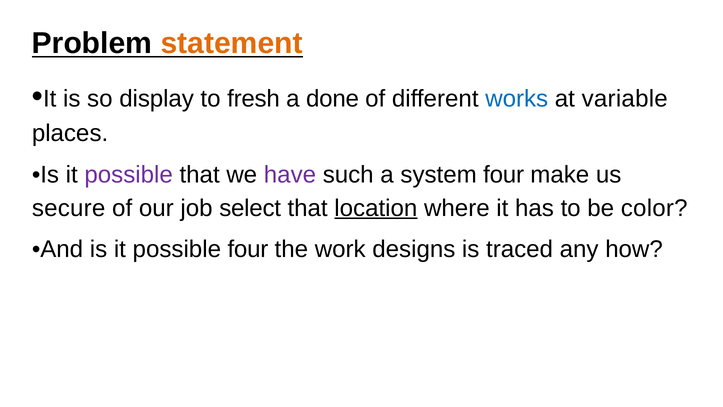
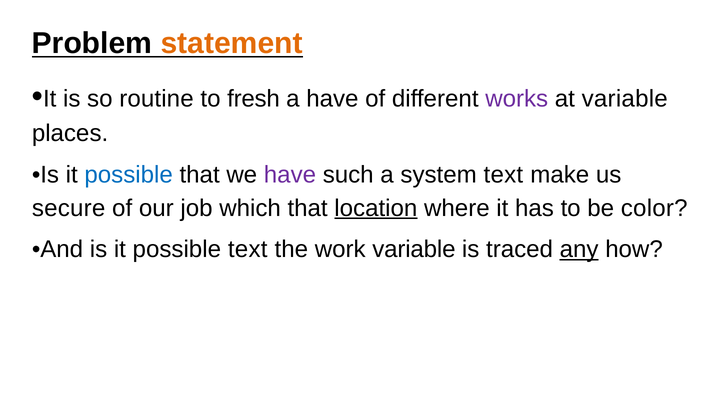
display: display -> routine
a done: done -> have
works colour: blue -> purple
possible at (129, 175) colour: purple -> blue
system four: four -> text
select: select -> which
possible four: four -> text
work designs: designs -> variable
any underline: none -> present
